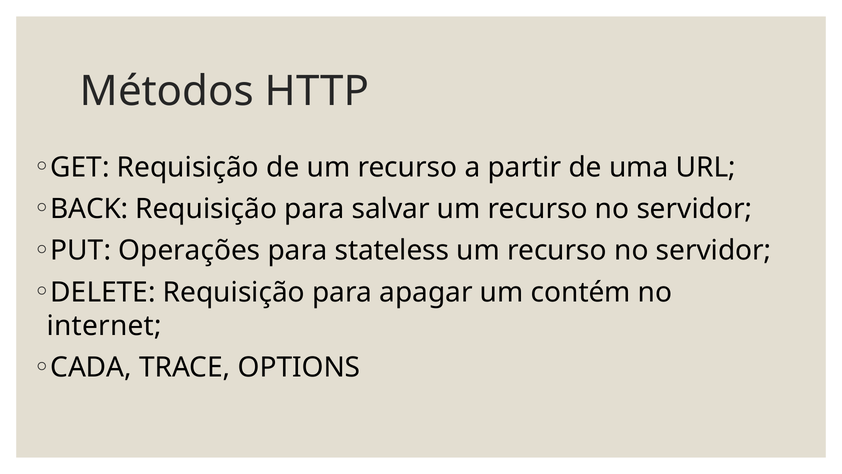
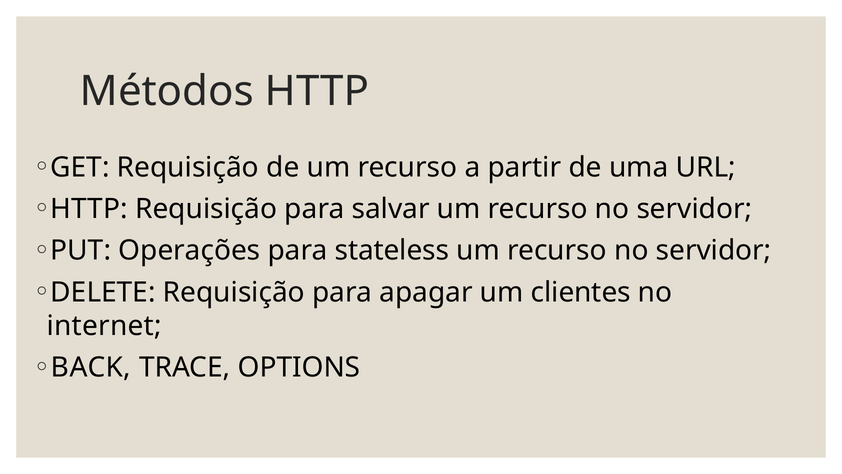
BACK at (89, 209): BACK -> HTTP
contém: contém -> clientes
CADA: CADA -> BACK
